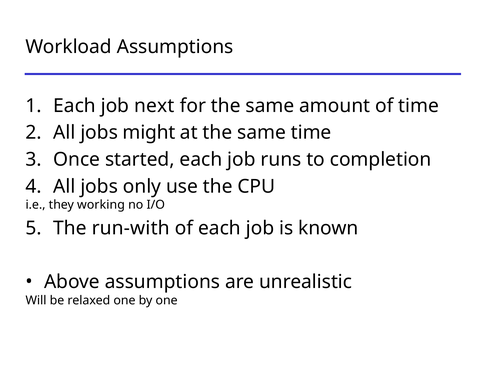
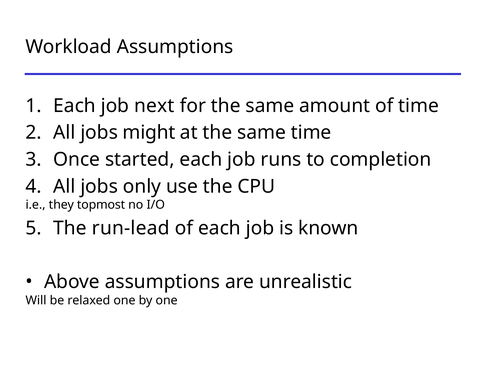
working: working -> topmost
run-with: run-with -> run-lead
